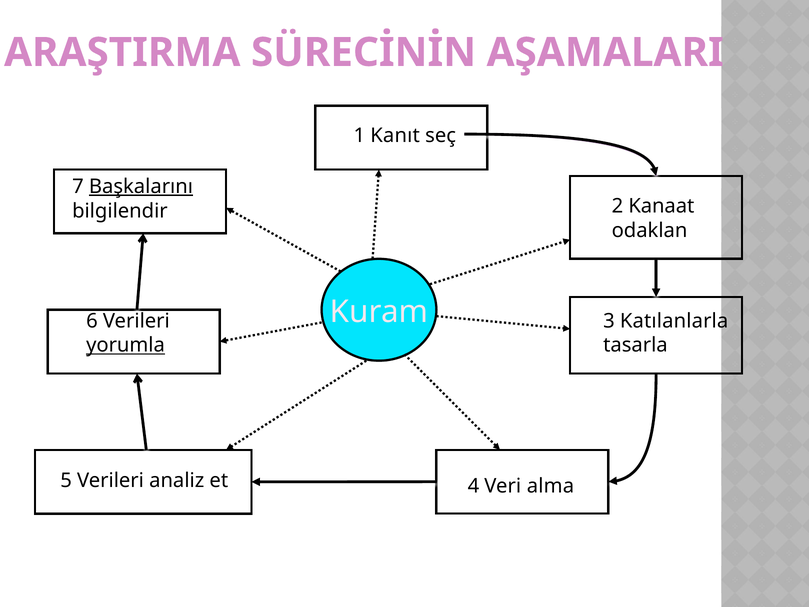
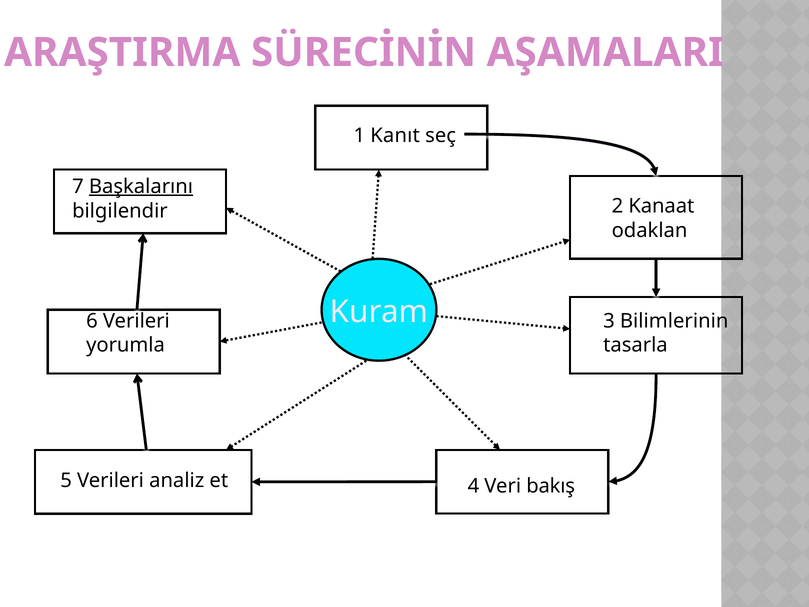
Katılanlarla: Katılanlarla -> Bilimlerinin
yorumla underline: present -> none
alma: alma -> bakış
